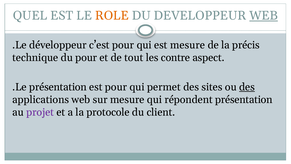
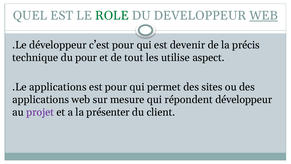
ROLE colour: orange -> green
est mesure: mesure -> devenir
contre: contre -> utilise
.Le présentation: présentation -> applications
des at (247, 87) underline: present -> none
répondent présentation: présentation -> développeur
protocole: protocole -> présenter
